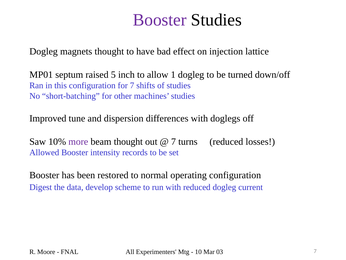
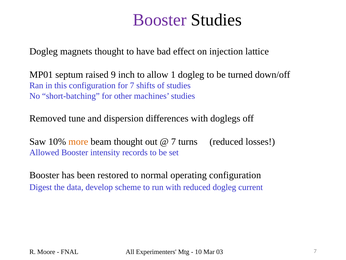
5: 5 -> 9
Improved: Improved -> Removed
more colour: purple -> orange
